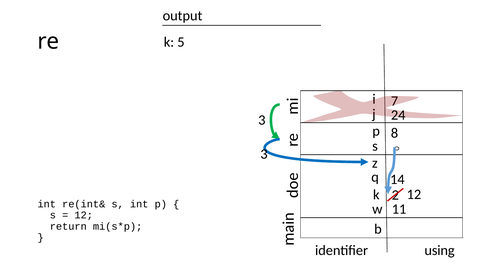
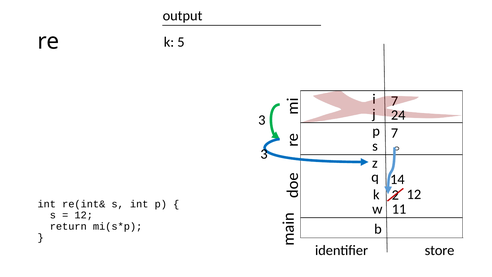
p 8: 8 -> 7
using: using -> store
